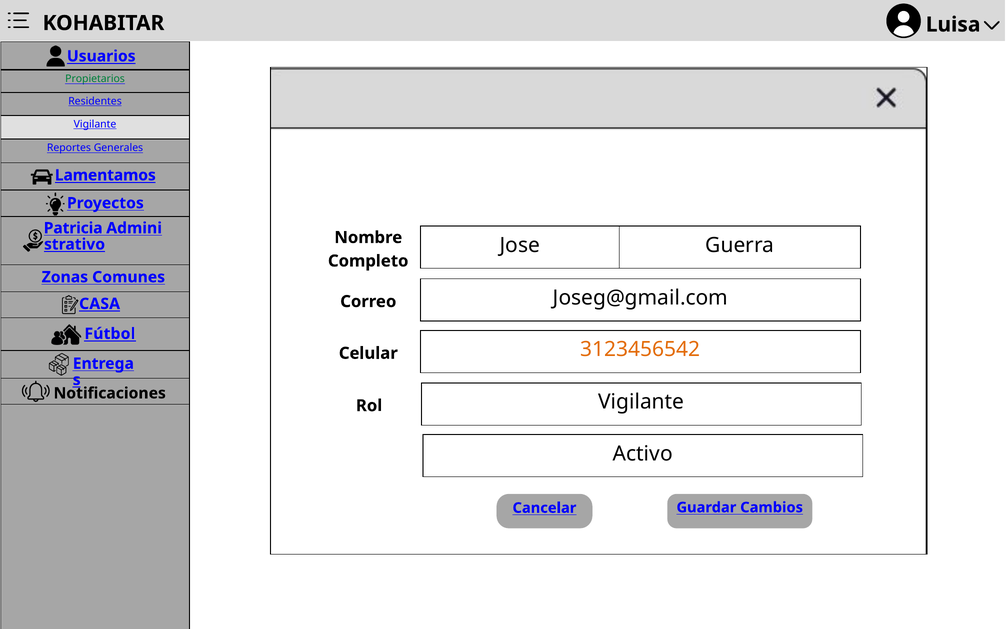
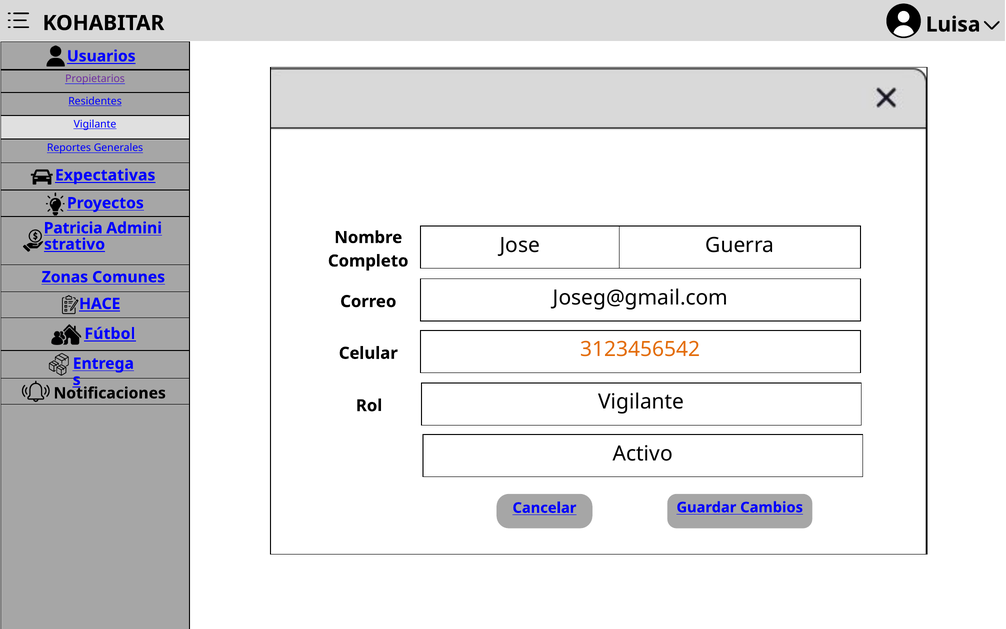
Propietarios colour: green -> purple
Lamentamos: Lamentamos -> Expectativas
CASA: CASA -> HACE
